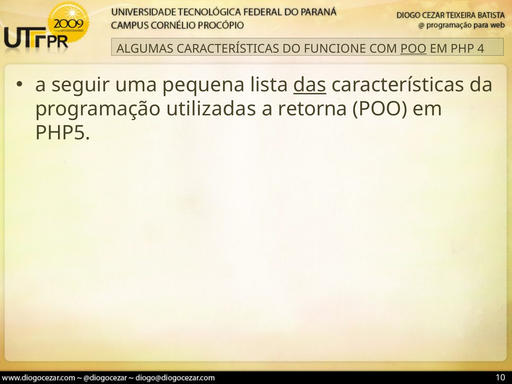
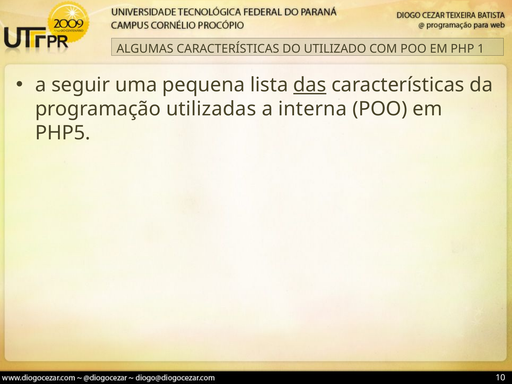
FUNCIONE: FUNCIONE -> UTILIZADO
POO at (413, 49) underline: present -> none
4: 4 -> 1
retorna: retorna -> interna
